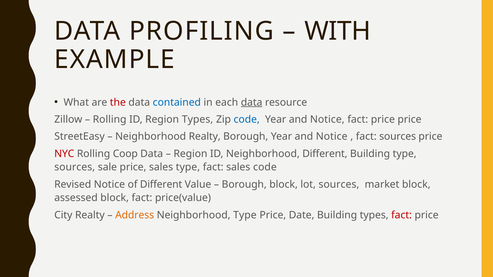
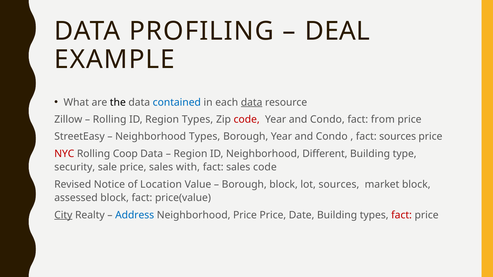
WITH: WITH -> DEAL
the colour: red -> black
code at (247, 120) colour: blue -> red
Notice at (327, 120): Notice -> Condo
price at (383, 120): price -> from
Neighborhood Realty: Realty -> Types
Borough Year and Notice: Notice -> Condo
sources at (75, 167): sources -> security
sales type: type -> with
of Different: Different -> Location
City underline: none -> present
Address colour: orange -> blue
Neighborhood Type: Type -> Price
